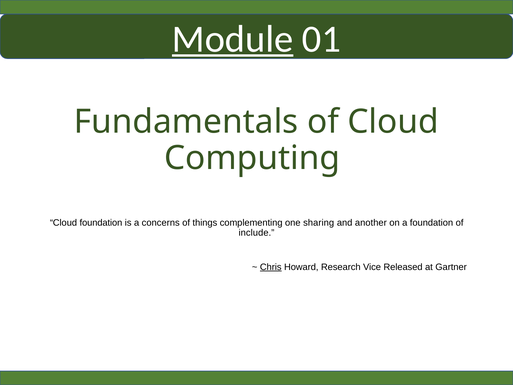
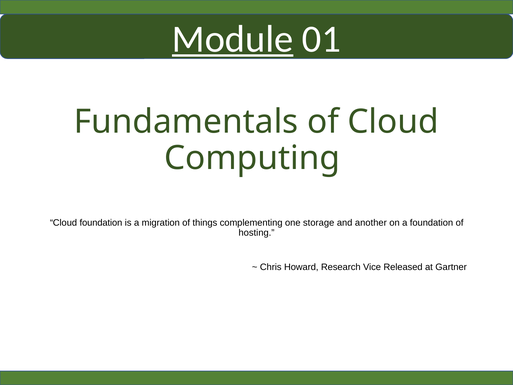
concerns: concerns -> migration
sharing: sharing -> storage
include: include -> hosting
Chris underline: present -> none
